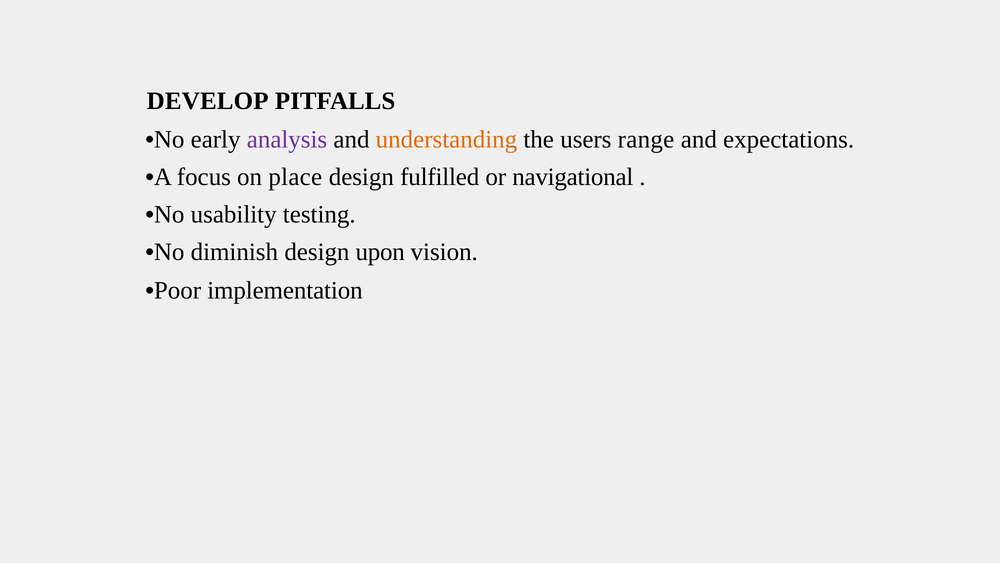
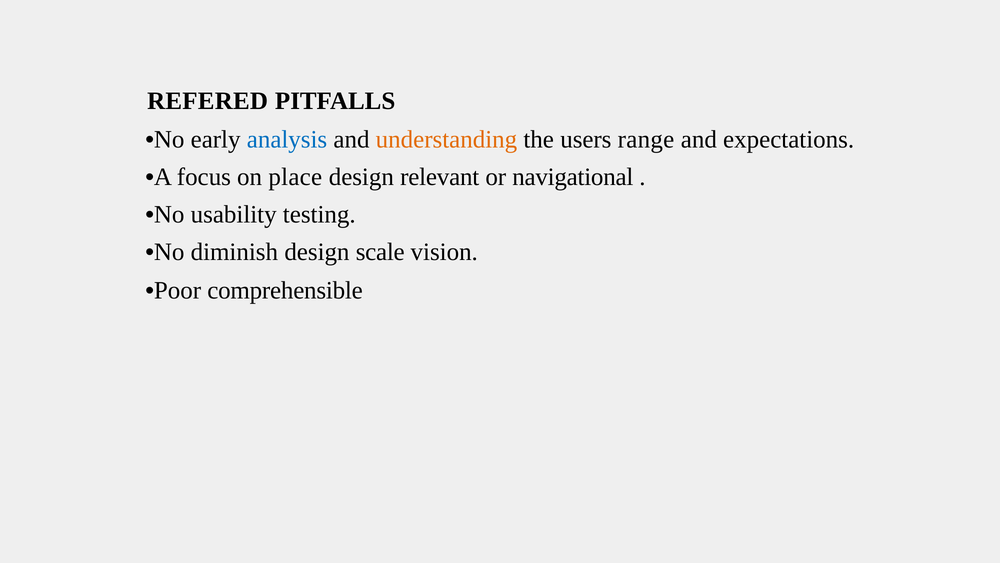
DEVELOP: DEVELOP -> REFERED
analysis colour: purple -> blue
fulfilled: fulfilled -> relevant
upon: upon -> scale
implementation: implementation -> comprehensible
